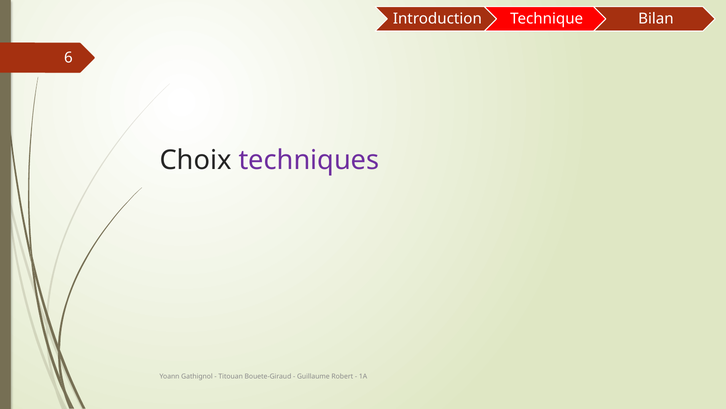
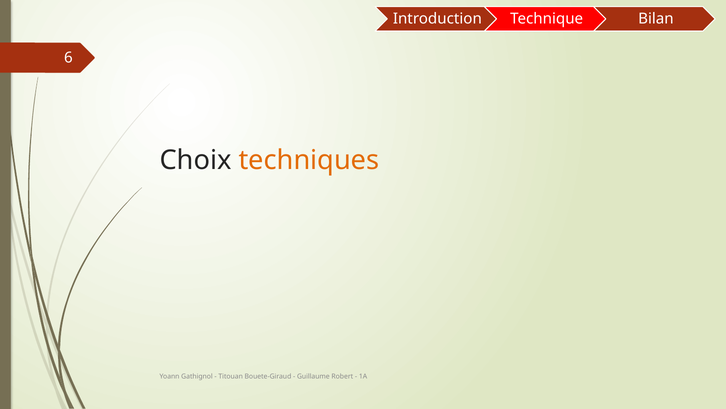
techniques colour: purple -> orange
